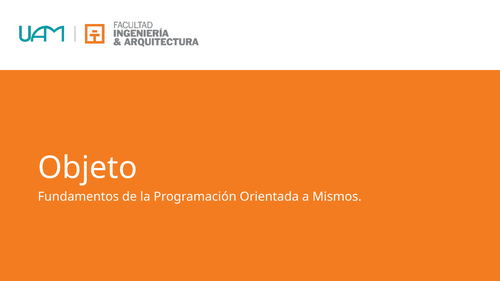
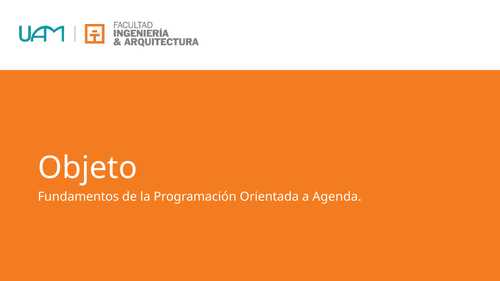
Mismos: Mismos -> Agenda
